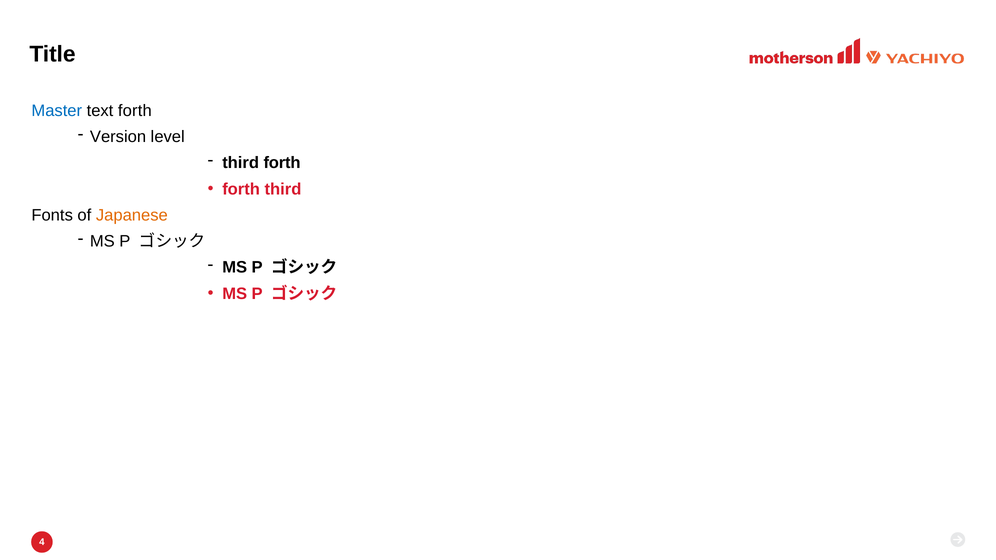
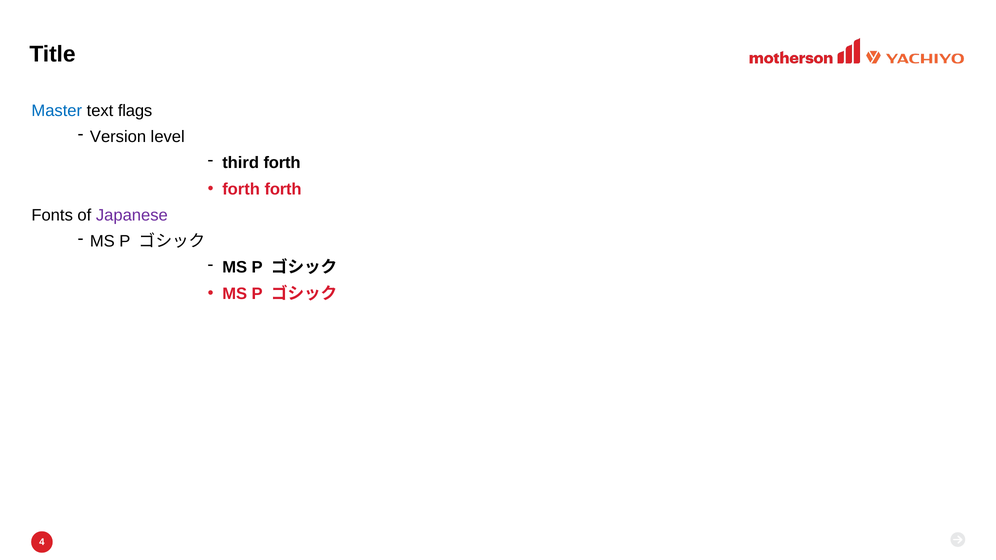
text forth: forth -> flags
forth third: third -> forth
Japanese colour: orange -> purple
